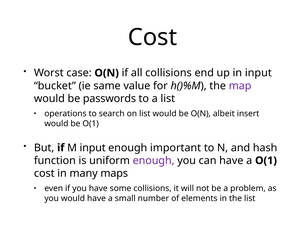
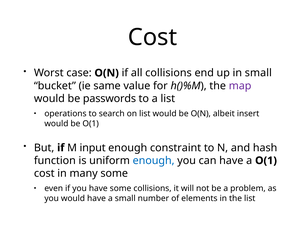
in input: input -> small
important: important -> constraint
enough at (154, 161) colour: purple -> blue
many maps: maps -> some
